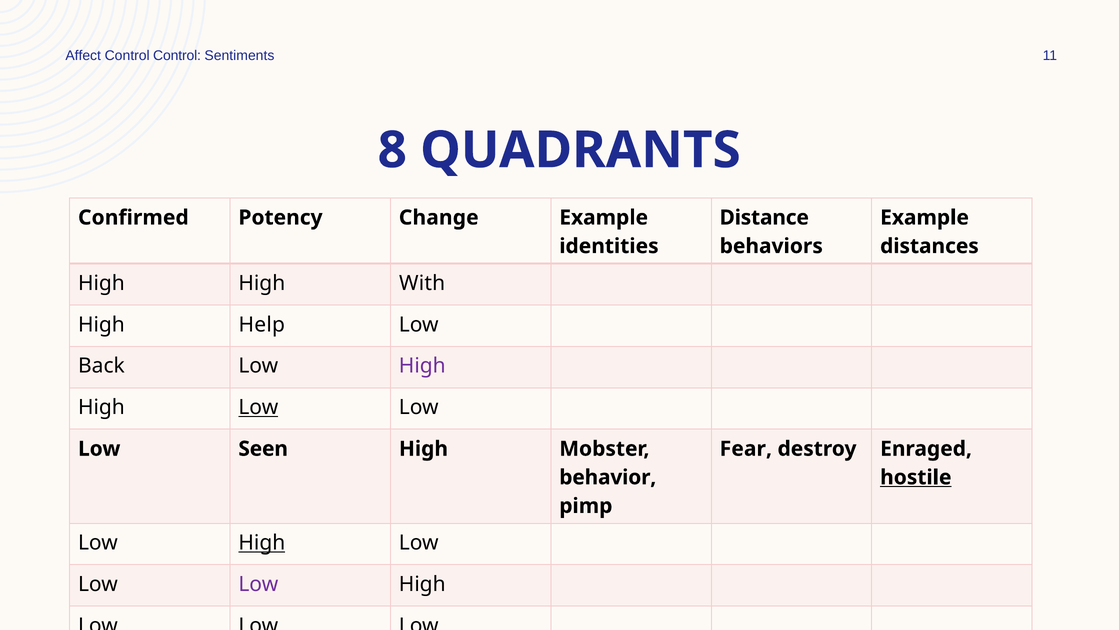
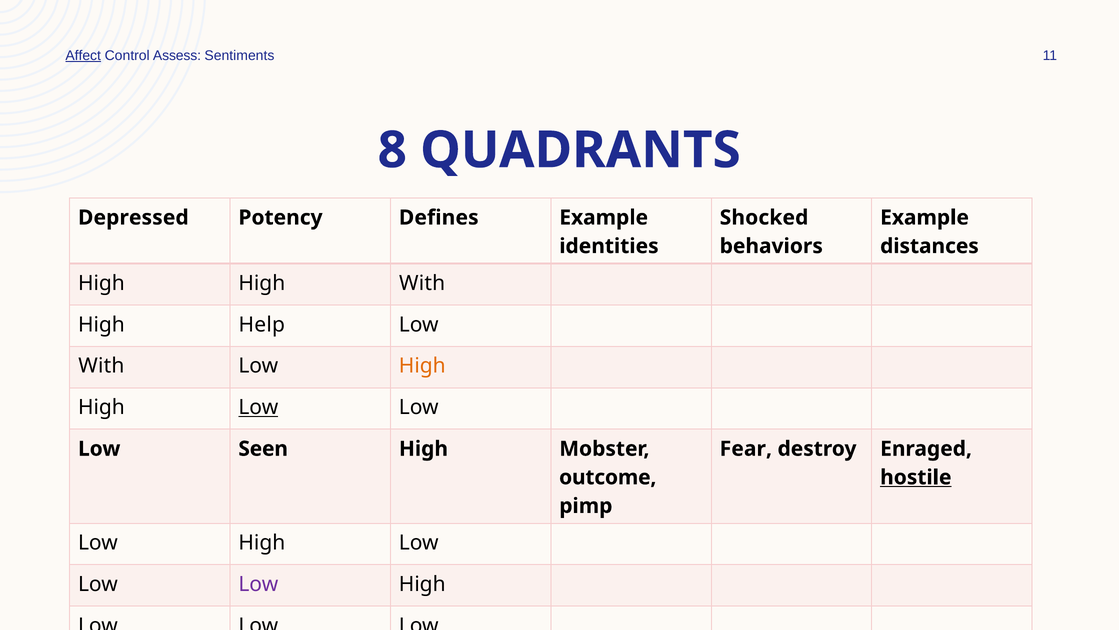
Affect underline: none -> present
Control Control: Control -> Assess
Confirmed: Confirmed -> Depressed
Change: Change -> Defines
Distance: Distance -> Shocked
Back at (101, 366): Back -> With
High at (422, 366) colour: purple -> orange
behavior: behavior -> outcome
High at (262, 542) underline: present -> none
